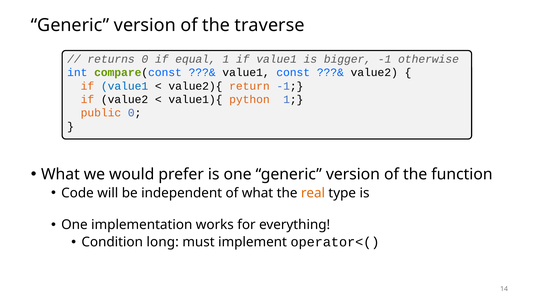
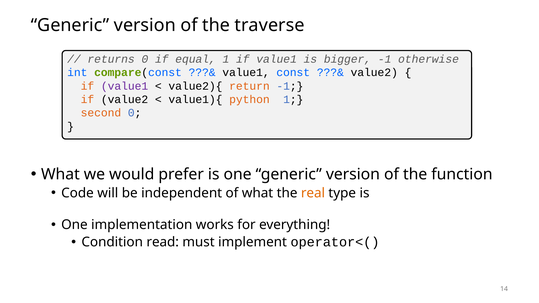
value1 at (125, 86) colour: blue -> purple
public: public -> second
long: long -> read
